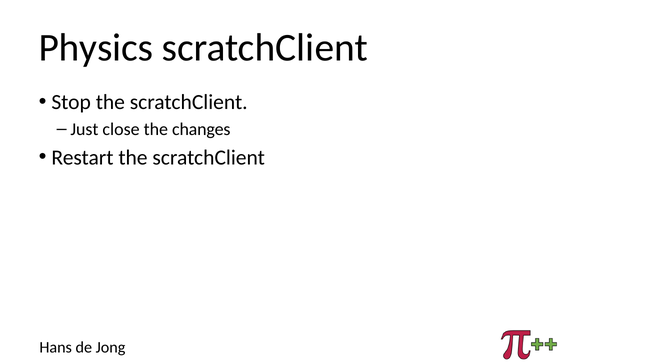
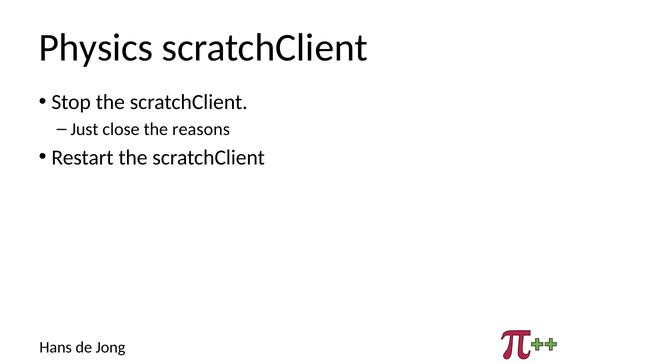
changes: changes -> reasons
